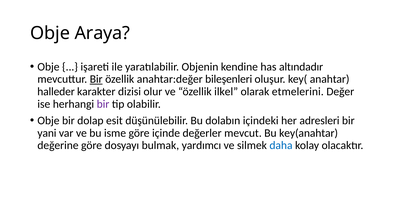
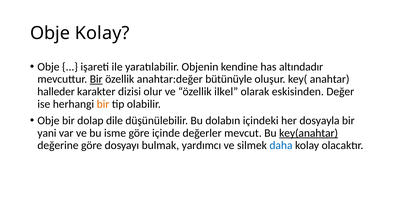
Obje Araya: Araya -> Kolay
bileşenleri: bileşenleri -> bütünüyle
etmelerini: etmelerini -> eskisinden
bir at (103, 104) colour: purple -> orange
esit: esit -> dile
adresleri: adresleri -> dosyayla
key(anahtar underline: none -> present
